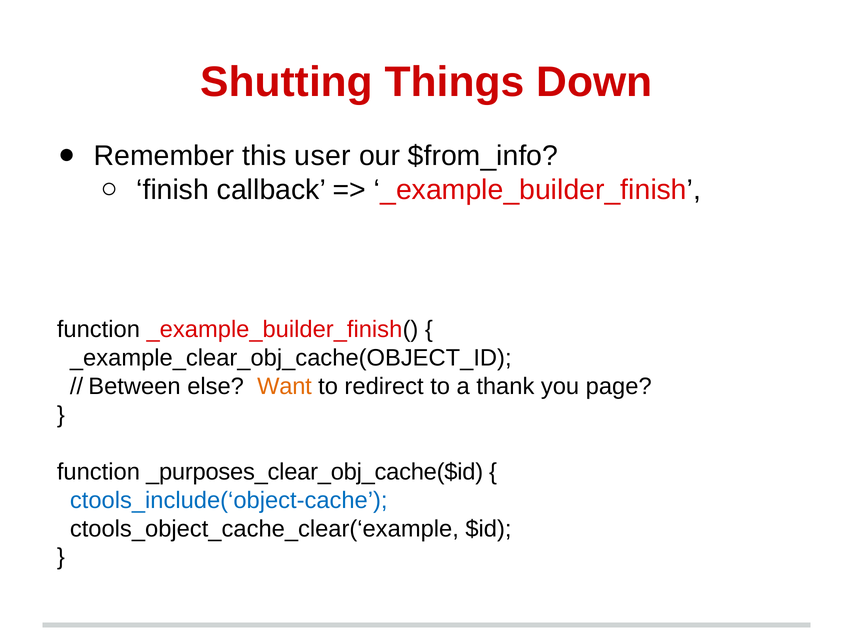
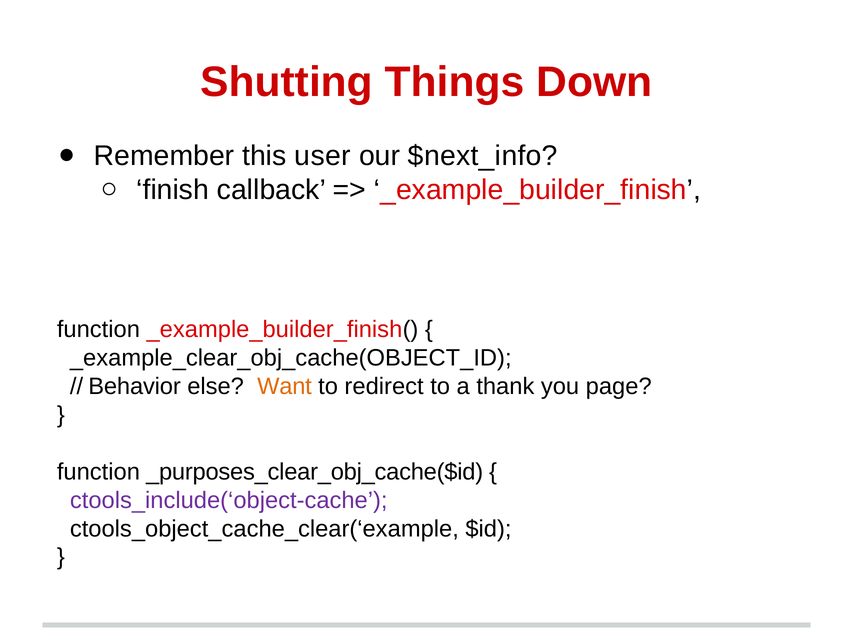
$from_info: $from_info -> $next_info
Between: Between -> Behavior
ctools_include(‘object-cache colour: blue -> purple
